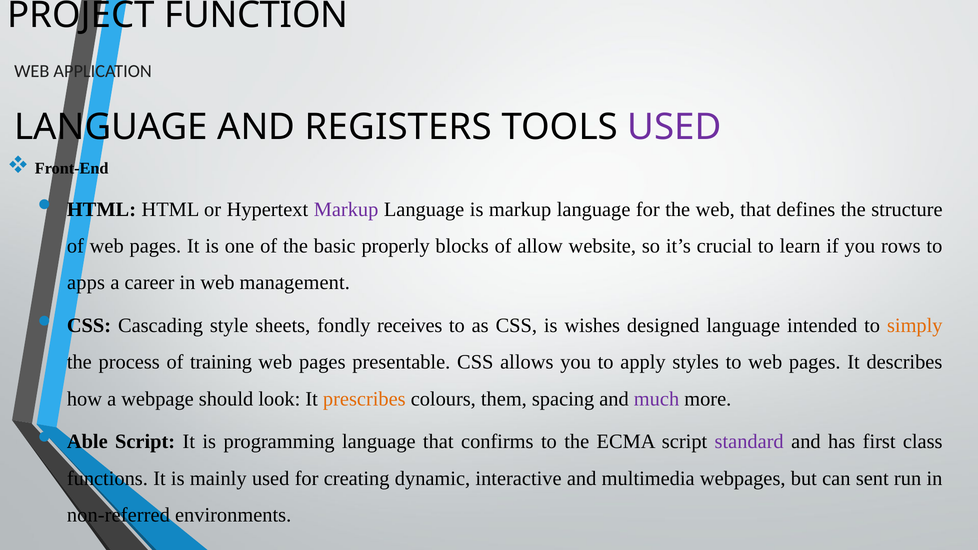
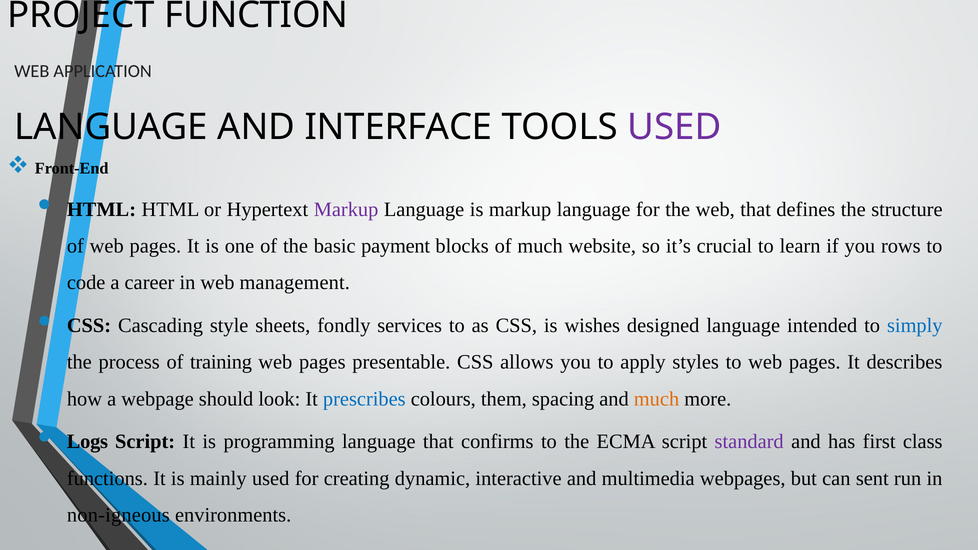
REGISTERS: REGISTERS -> INTERFACE
properly: properly -> payment
of allow: allow -> much
apps: apps -> code
receives: receives -> services
simply colour: orange -> blue
prescribes colour: orange -> blue
much at (657, 399) colour: purple -> orange
Able: Able -> Logs
non-referred: non-referred -> non-igneous
